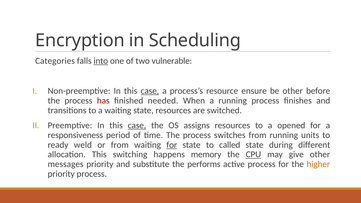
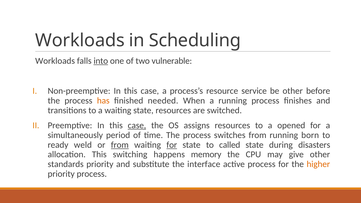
Encryption at (80, 40): Encryption -> Workloads
Categories at (55, 61): Categories -> Workloads
case at (150, 91) underline: present -> none
ensure: ensure -> service
has colour: red -> orange
responsiveness: responsiveness -> simultaneously
units: units -> born
from at (120, 145) underline: none -> present
different: different -> disasters
CPU underline: present -> none
messages: messages -> standards
performs: performs -> interface
